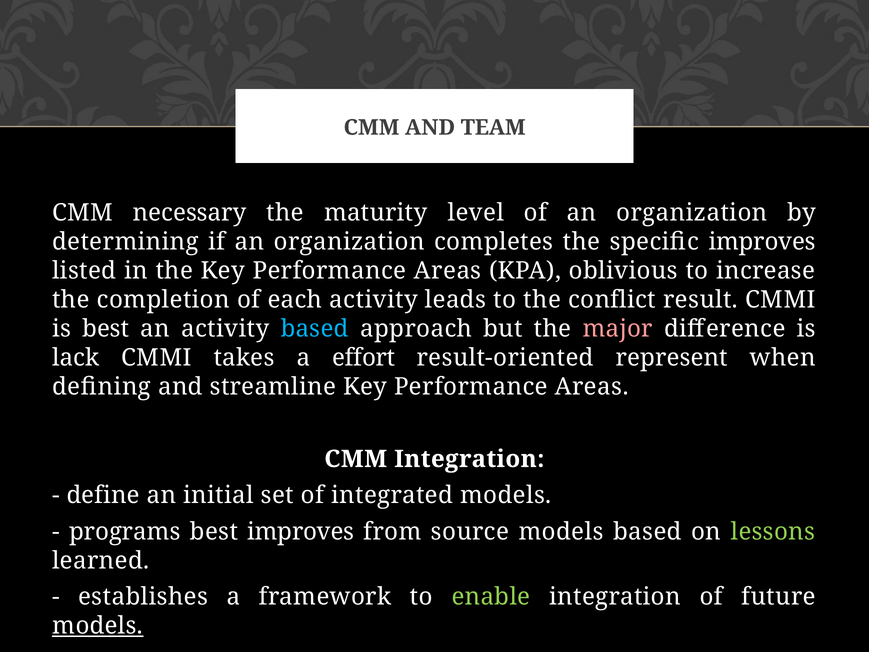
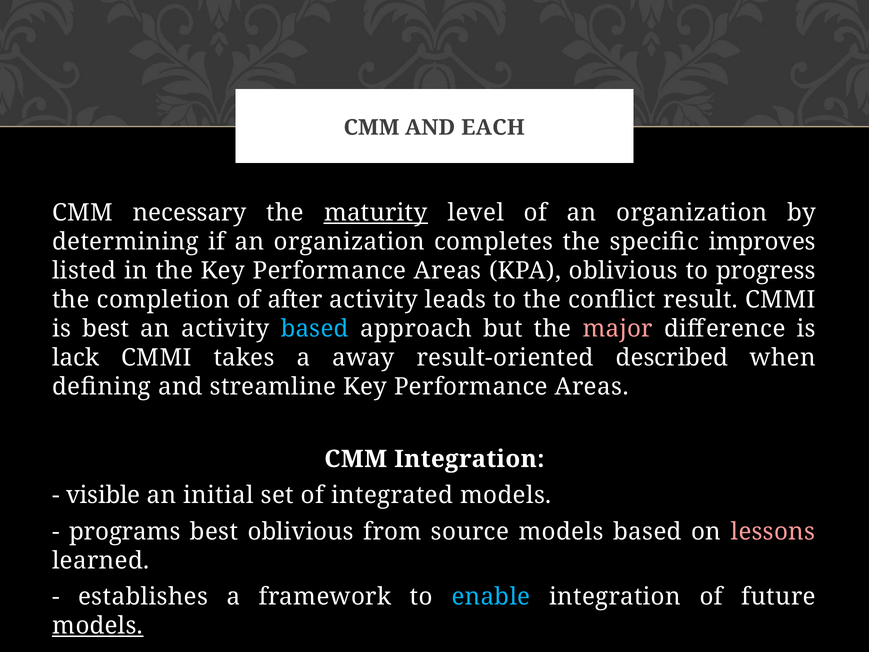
TEAM: TEAM -> EACH
maturity underline: none -> present
increase: increase -> progress
each: each -> after
effort: effort -> away
represent: represent -> described
define: define -> visible
best improves: improves -> oblivious
lessons colour: light green -> pink
enable colour: light green -> light blue
